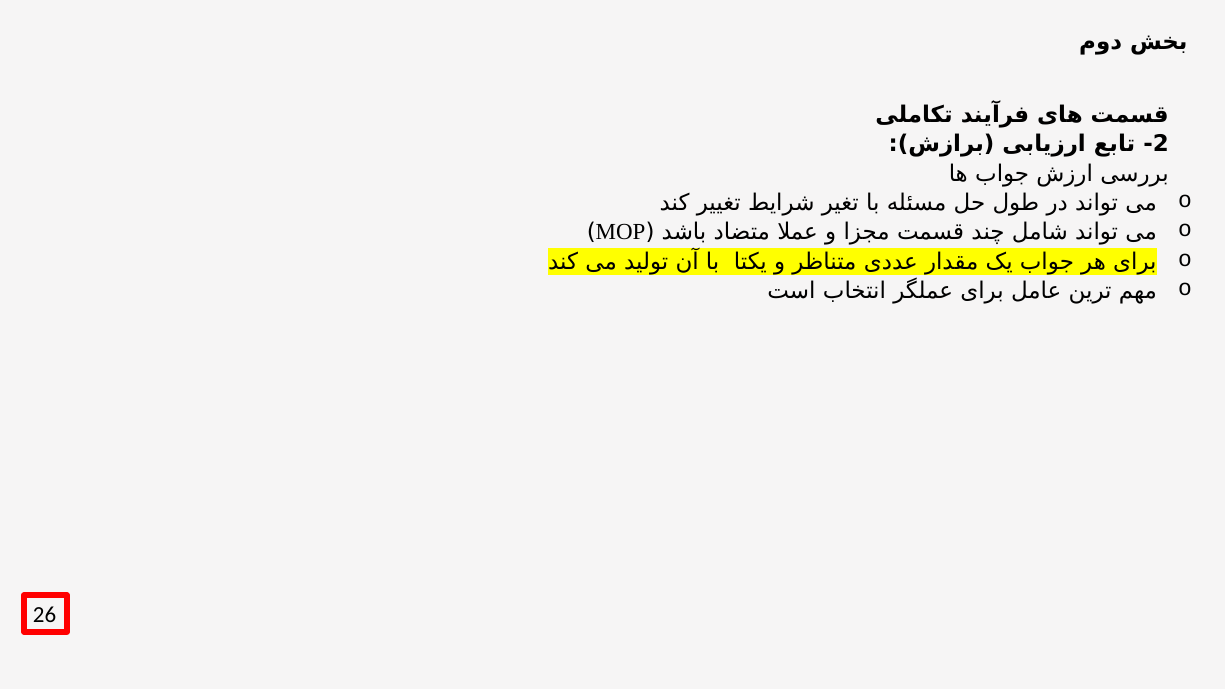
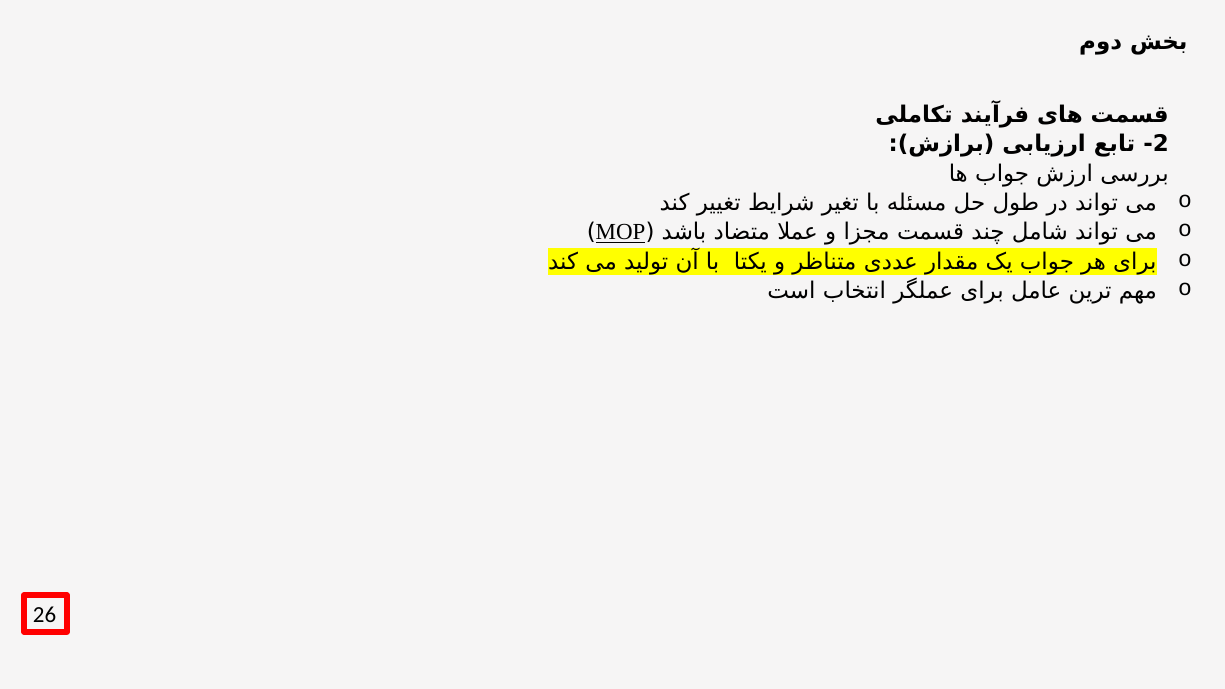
MOP underline: none -> present
